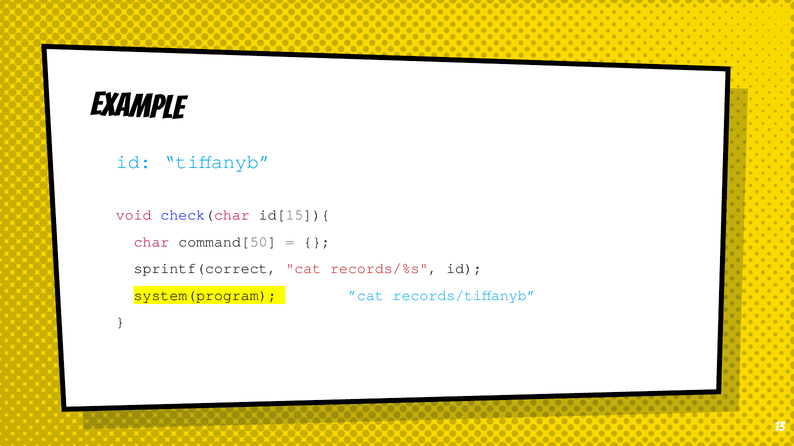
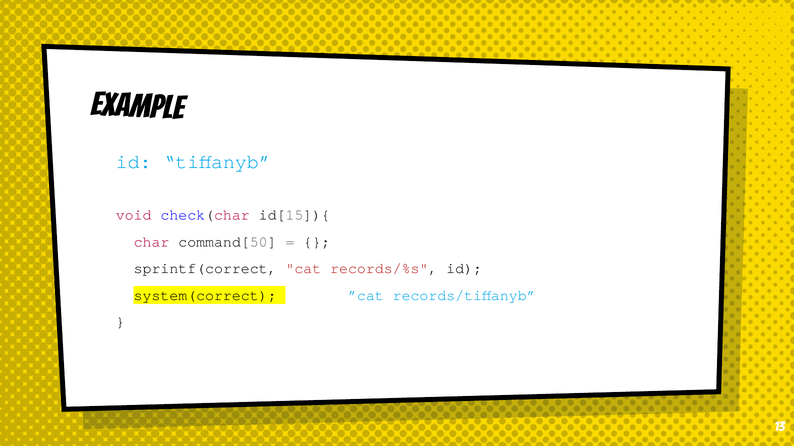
system(program: system(program -> system(correct
